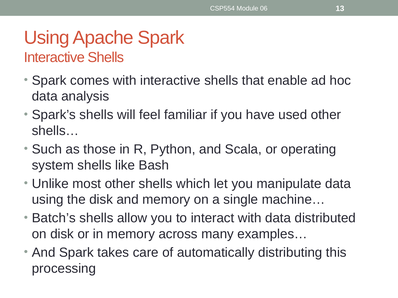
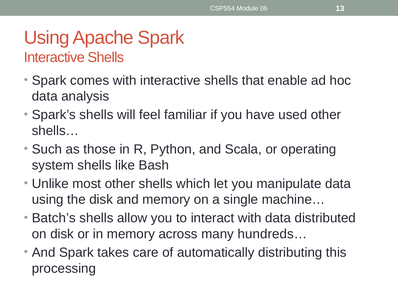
examples…: examples… -> hundreds…
